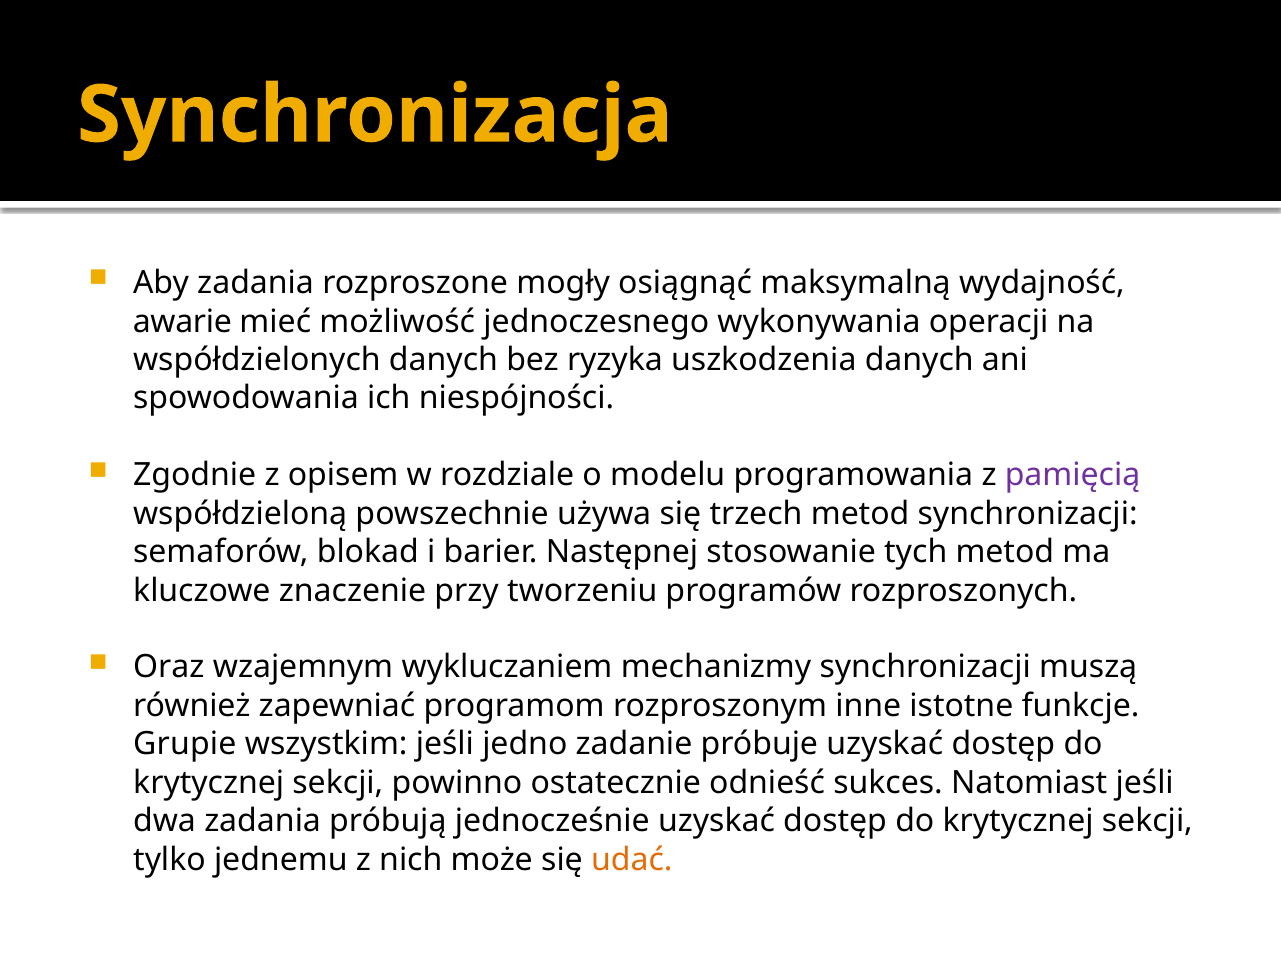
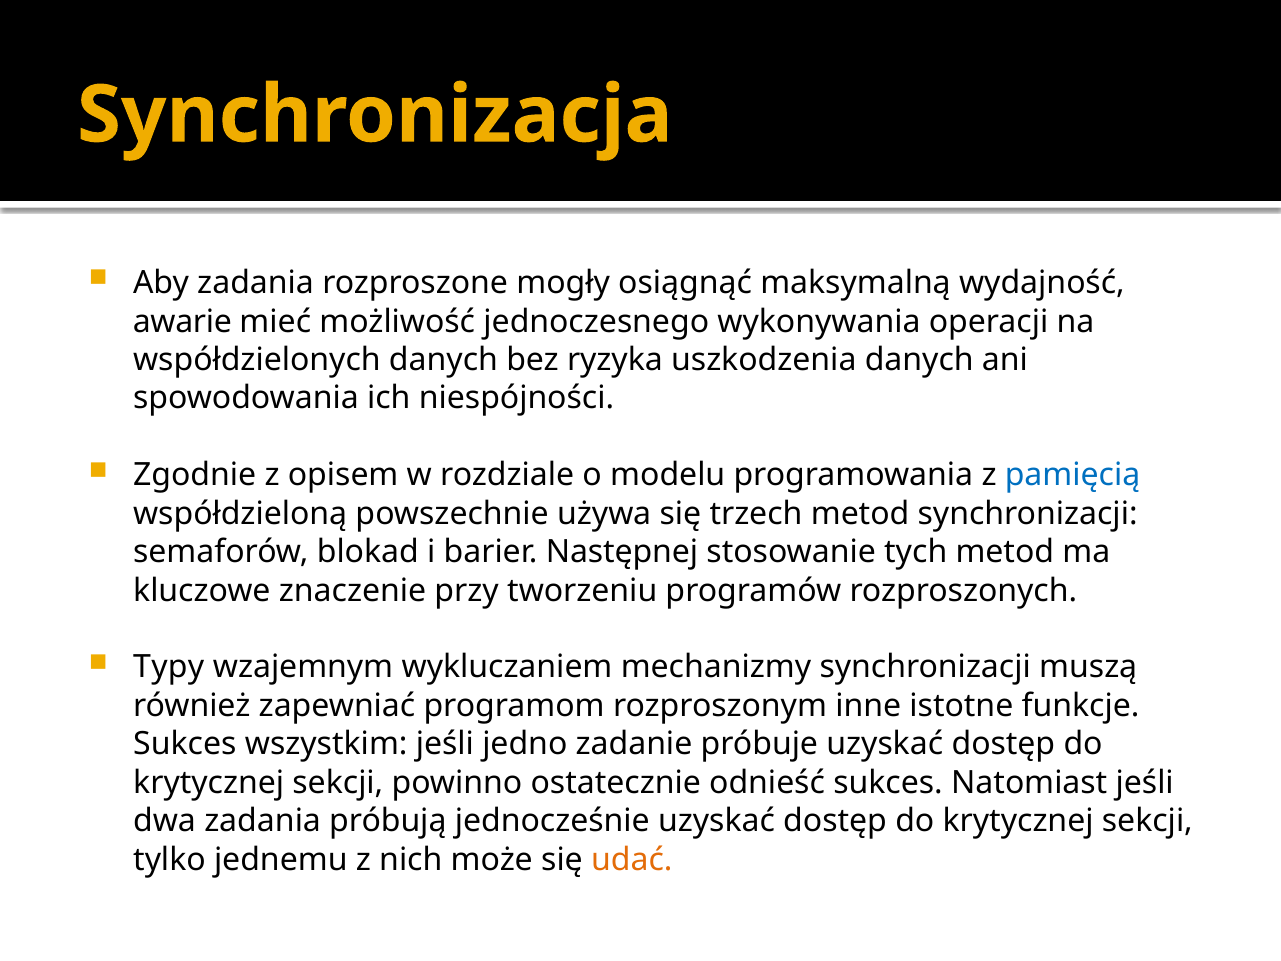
pamięcią colour: purple -> blue
Oraz: Oraz -> Typy
Grupie at (185, 744): Grupie -> Sukces
